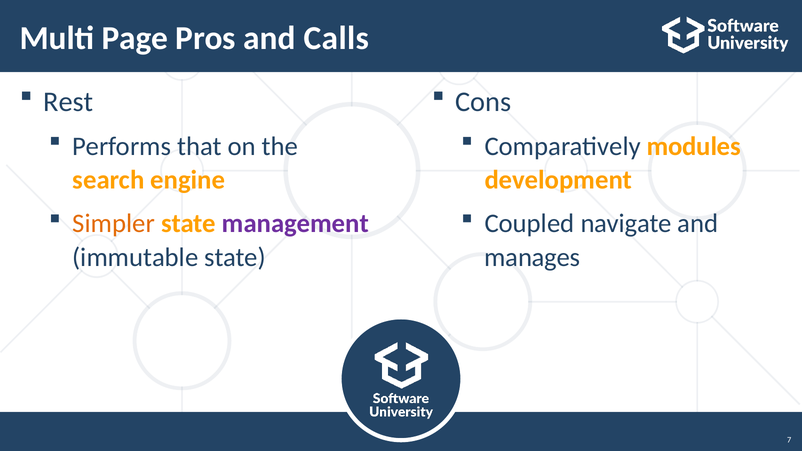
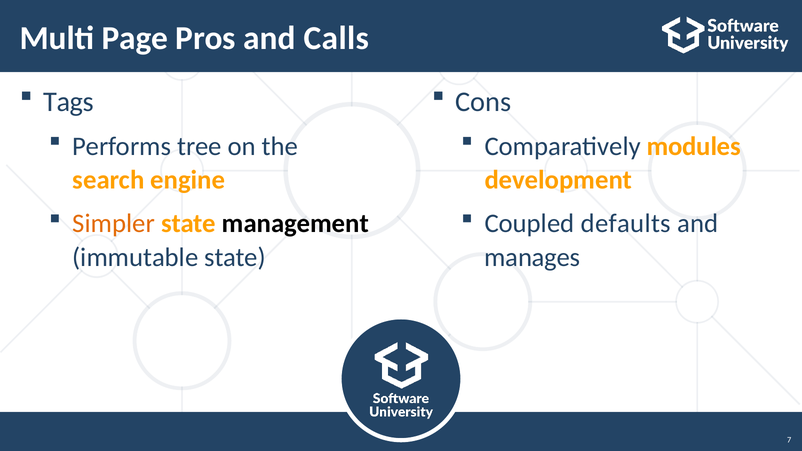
Rest: Rest -> Tags
that: that -> tree
management colour: purple -> black
navigate: navigate -> defaults
